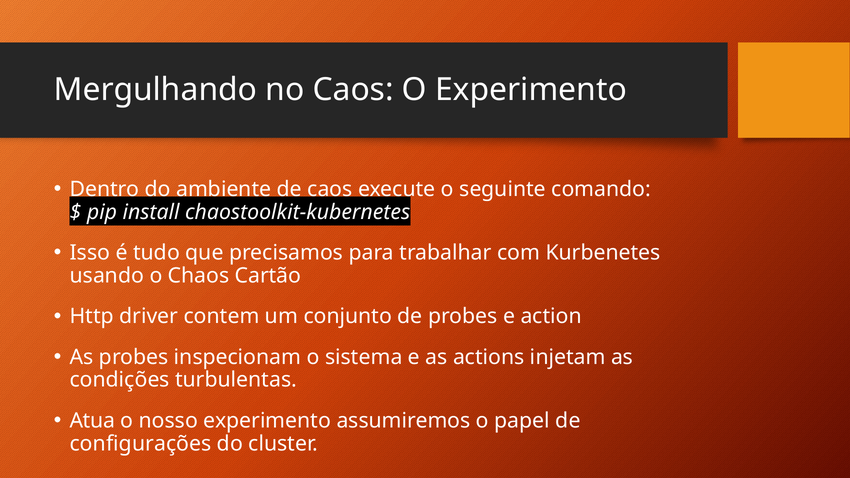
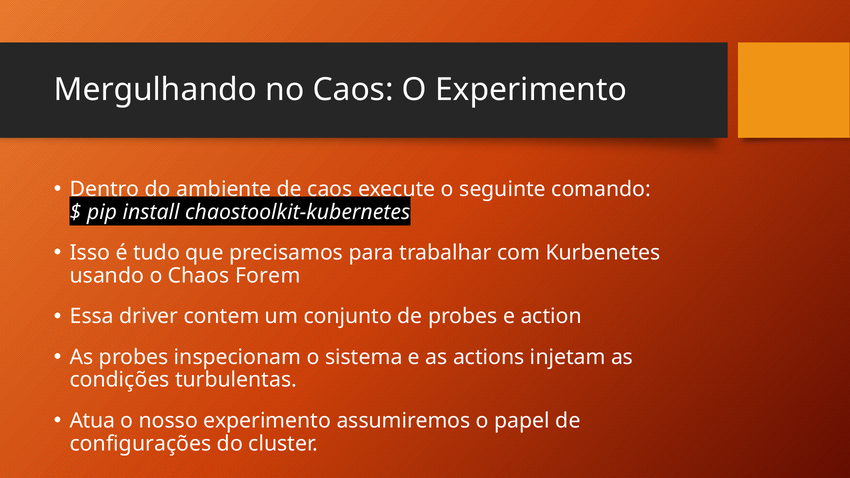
Cartão: Cartão -> Forem
Http: Http -> Essa
